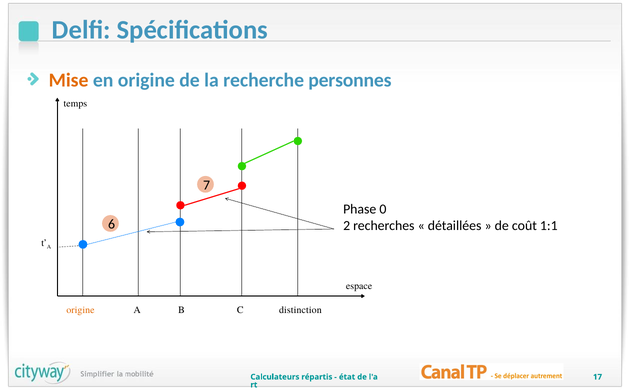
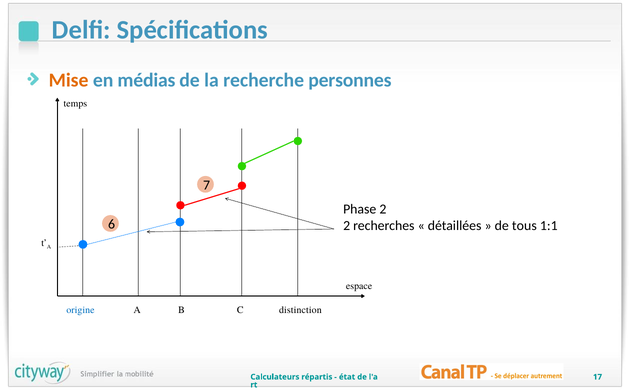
en origine: origine -> médias
Phase 0: 0 -> 2
coût: coût -> tous
origine at (80, 310) colour: orange -> blue
